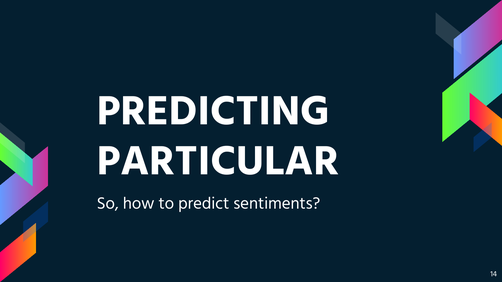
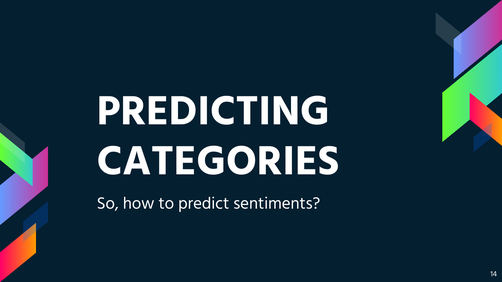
PARTICULAR: PARTICULAR -> CATEGORIES
